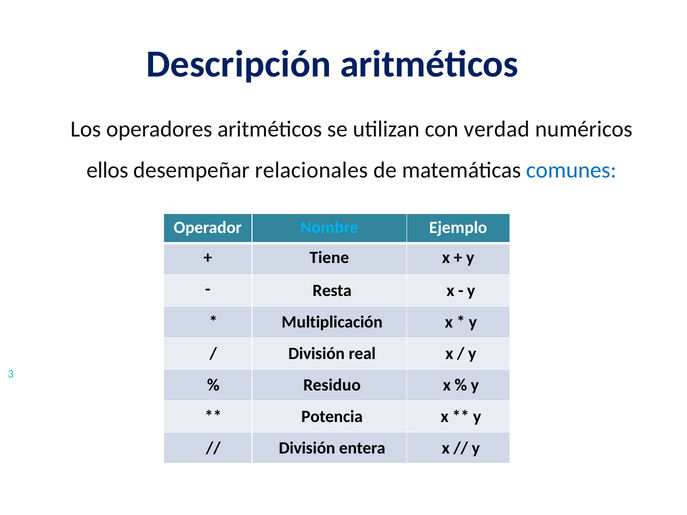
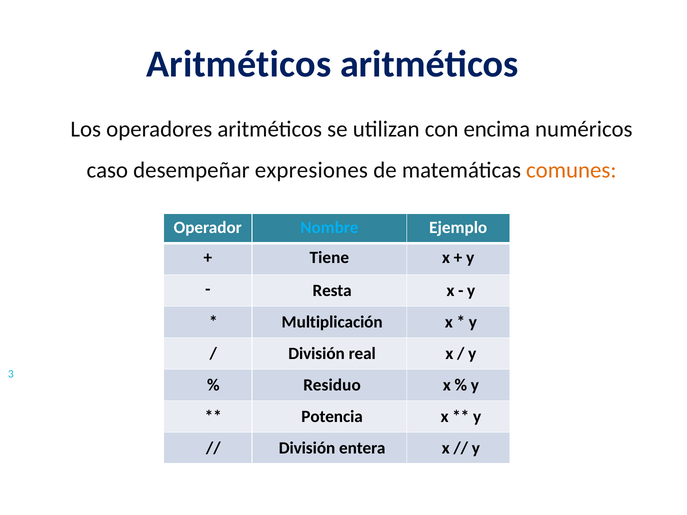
Descripción at (239, 64): Descripción -> Aritméticos
verdad: verdad -> encima
ellos: ellos -> caso
relacionales: relacionales -> expresiones
comunes colour: blue -> orange
